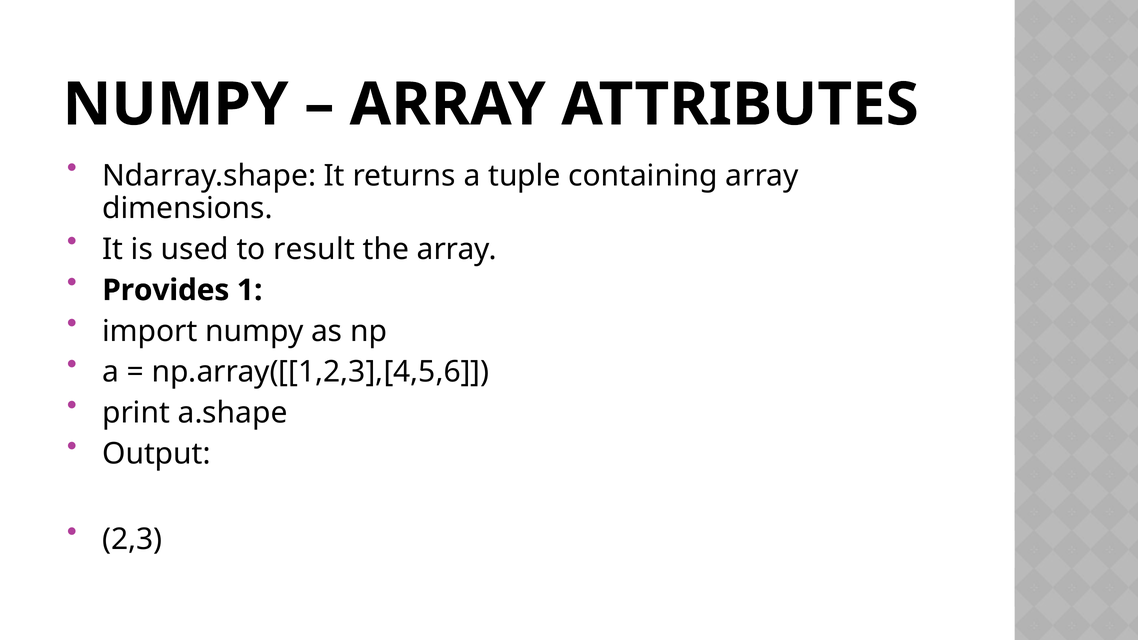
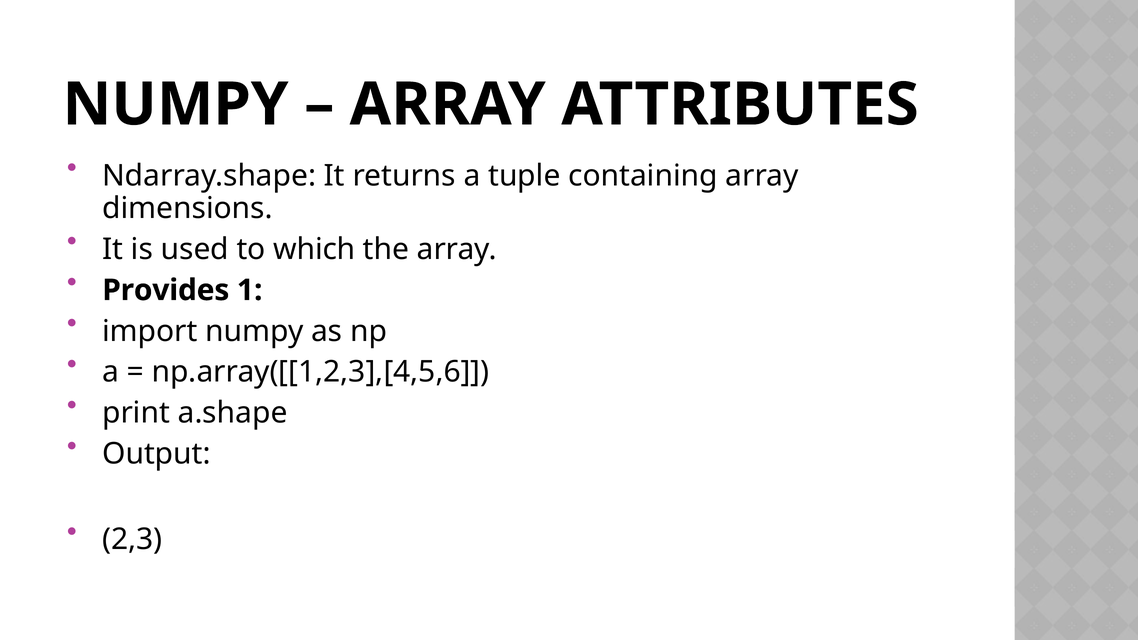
result: result -> which
